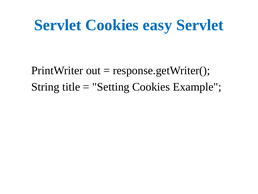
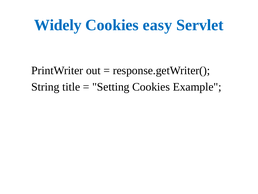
Servlet at (58, 25): Servlet -> Widely
